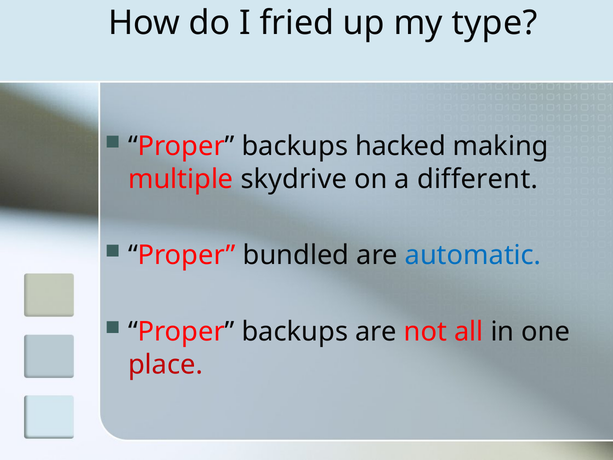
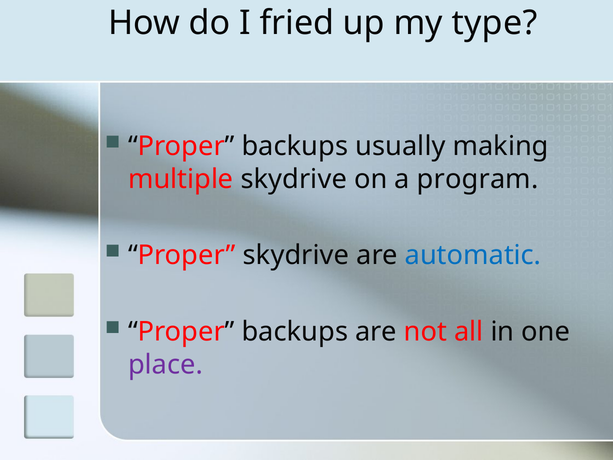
hacked: hacked -> usually
different: different -> program
Proper bundled: bundled -> skydrive
place colour: red -> purple
